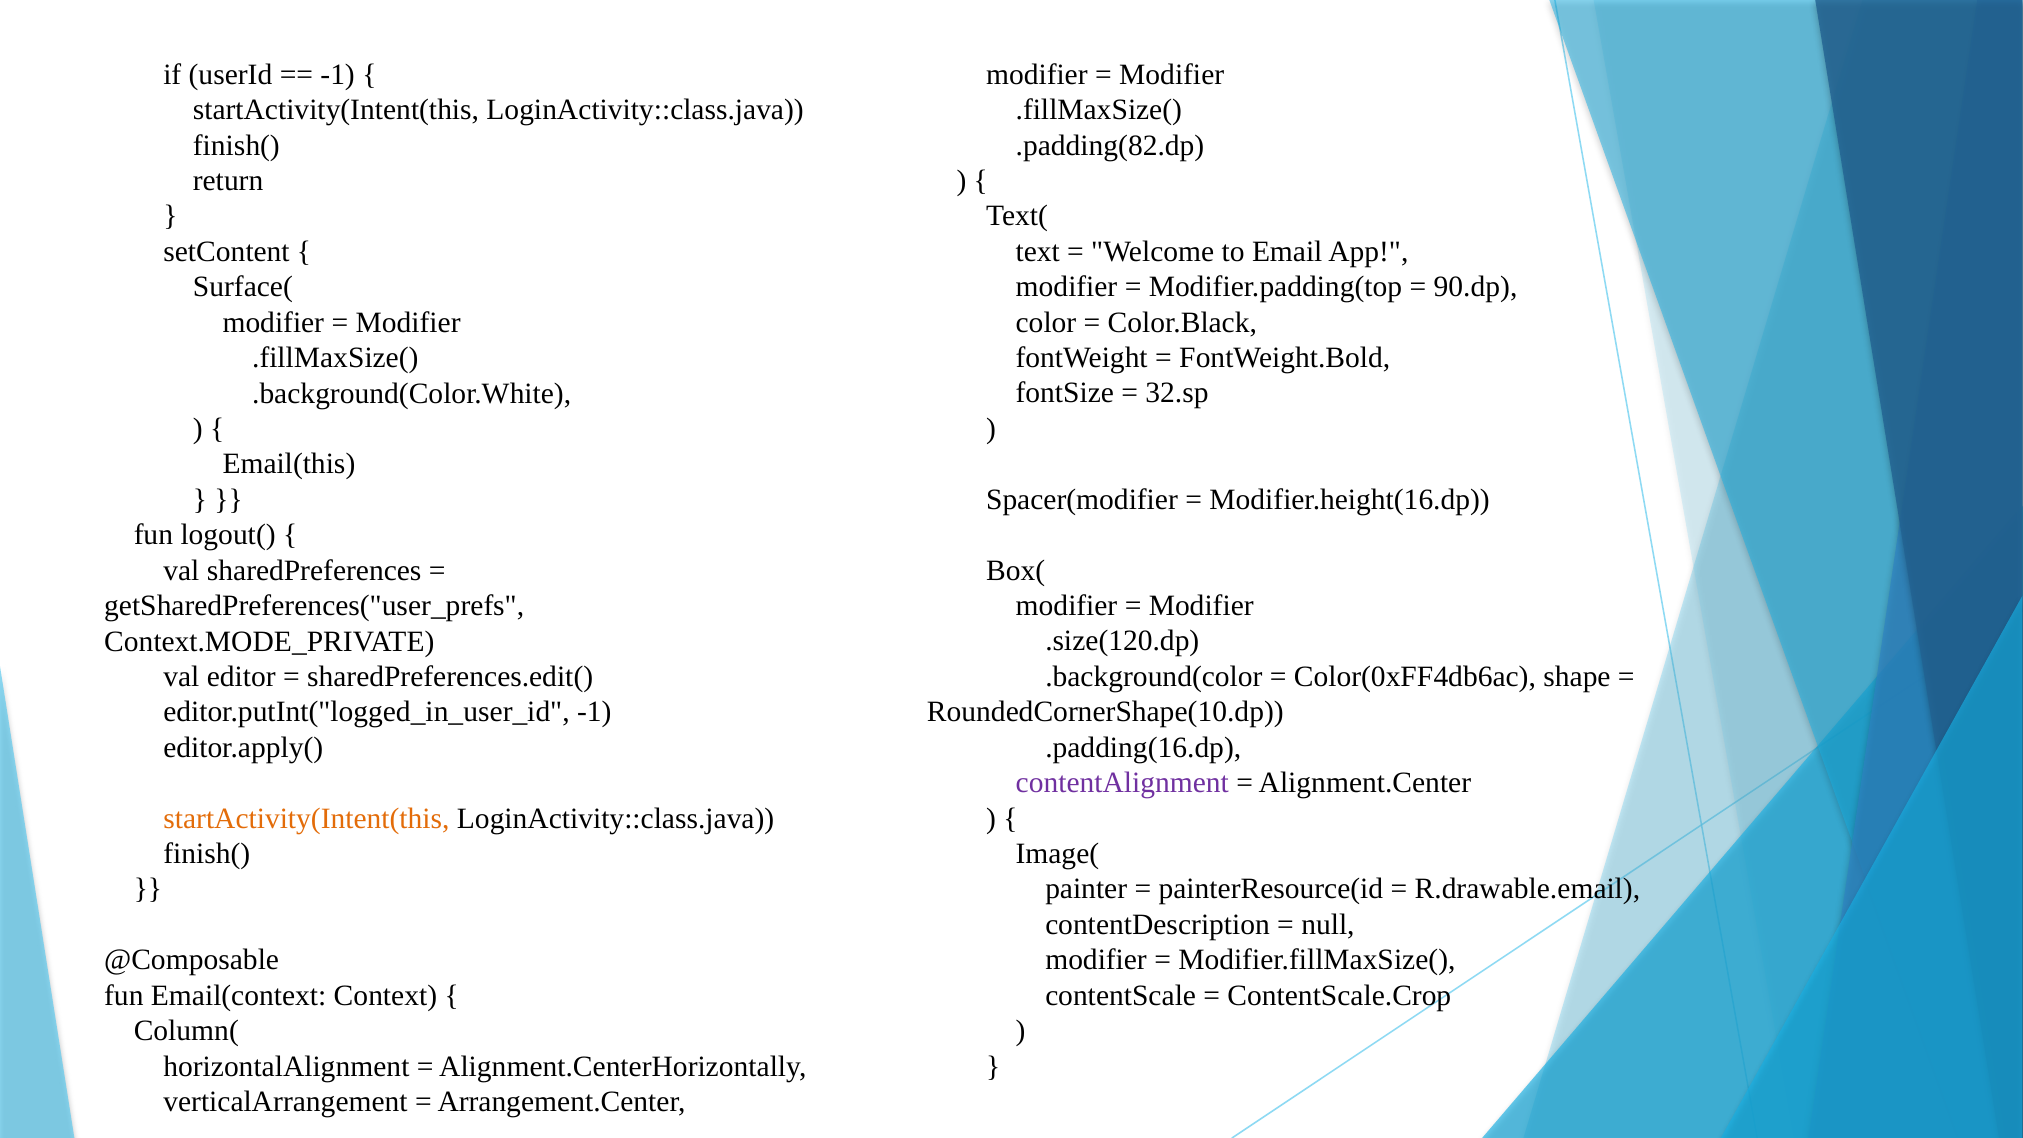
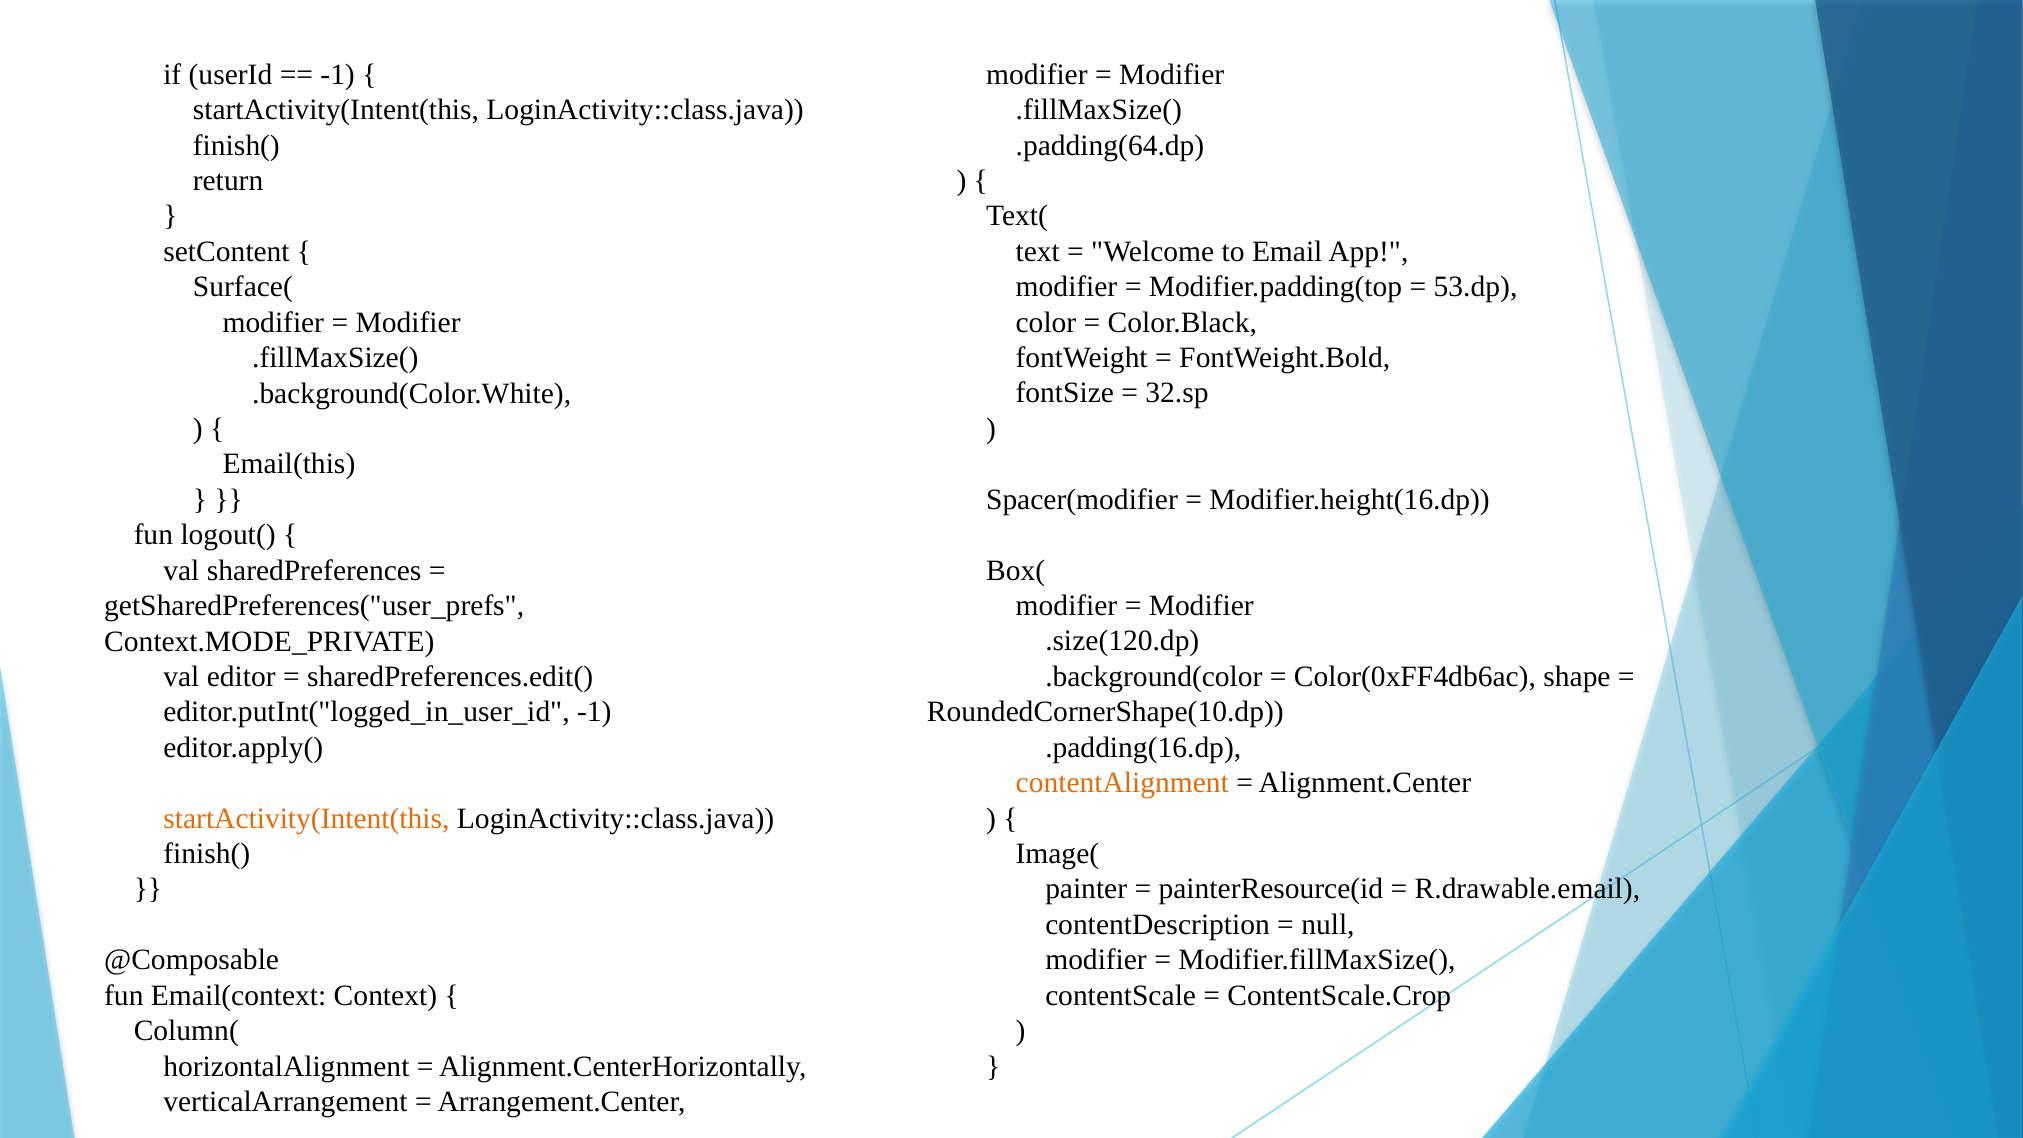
.padding(82.dp: .padding(82.dp -> .padding(64.dp
90.dp: 90.dp -> 53.dp
contentAlignment colour: purple -> orange
